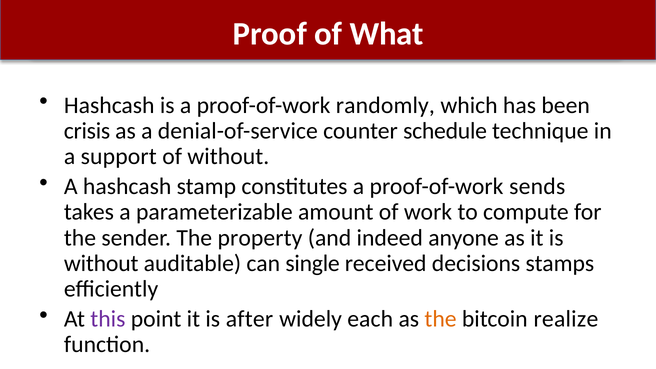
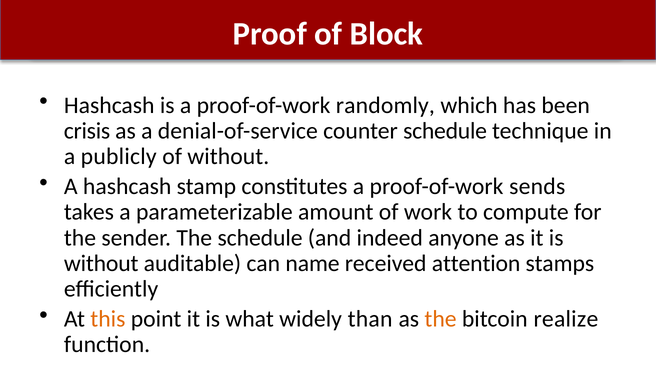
What: What -> Block
support: support -> publicly
The property: property -> schedule
single: single -> name
decisions: decisions -> attention
this colour: purple -> orange
after: after -> what
each: each -> than
